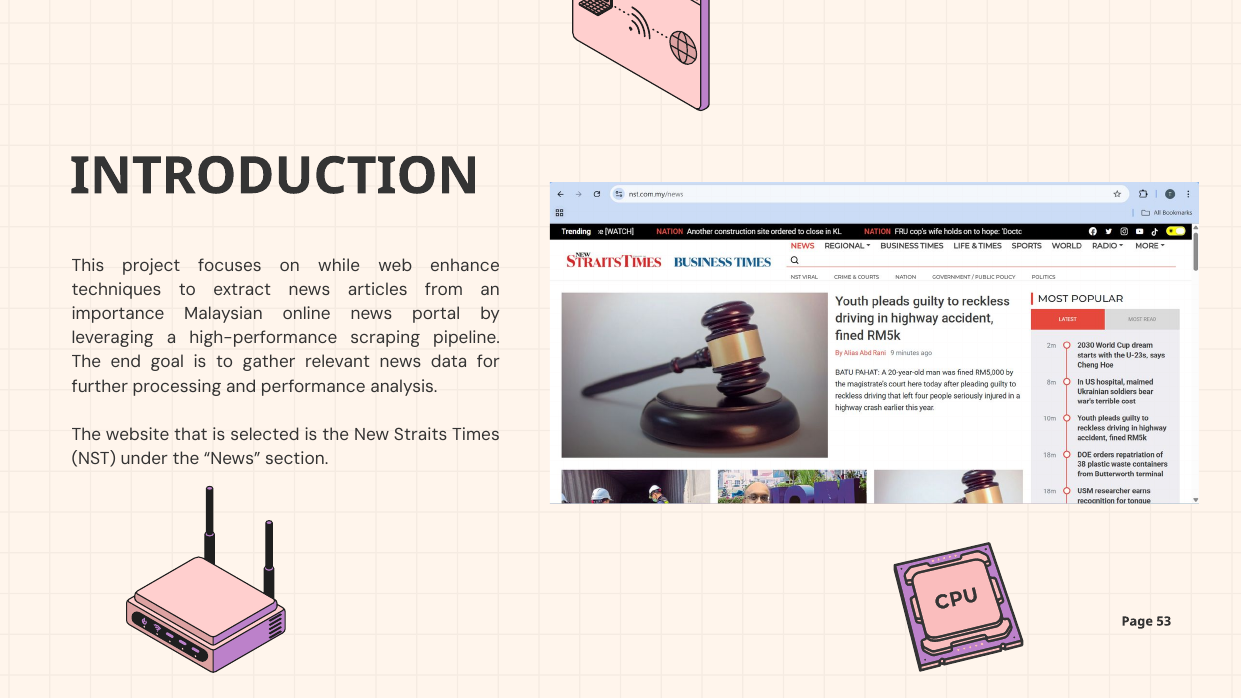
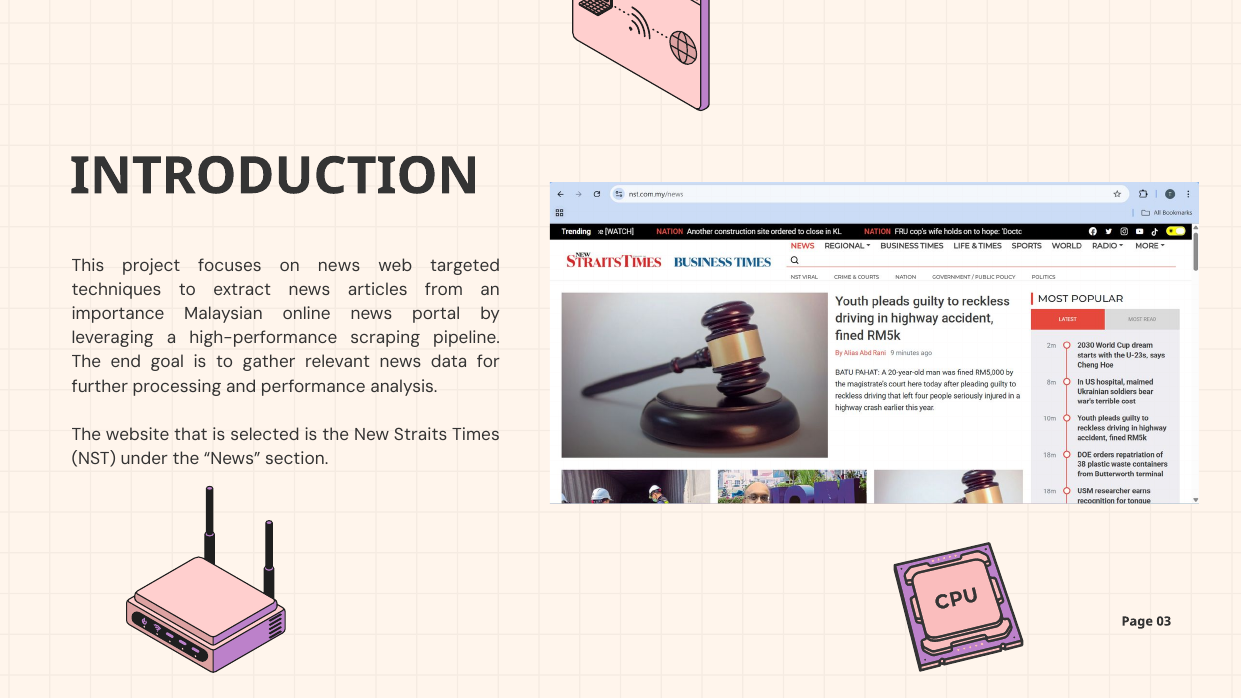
on while: while -> news
enhance: enhance -> targeted
53: 53 -> 03
